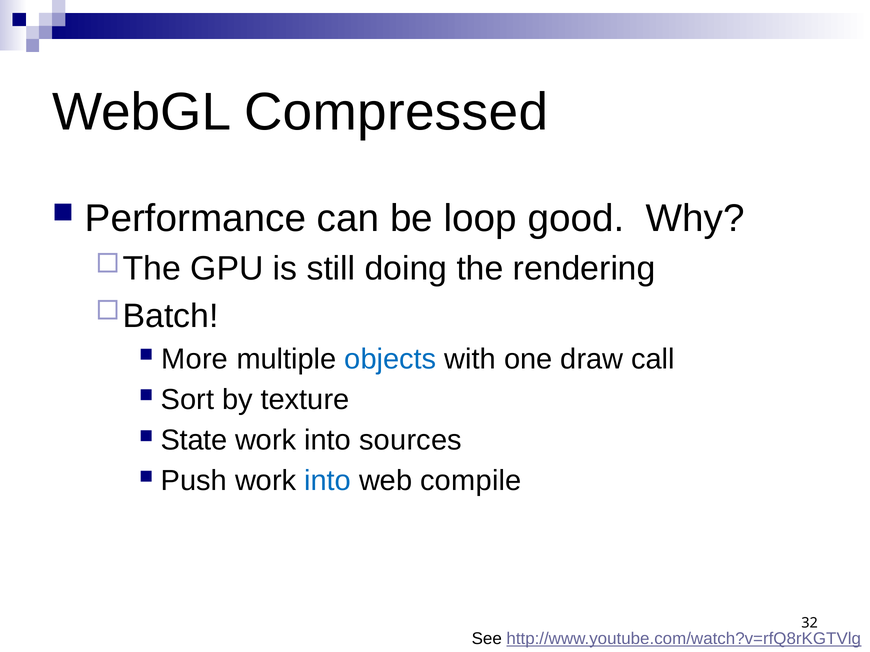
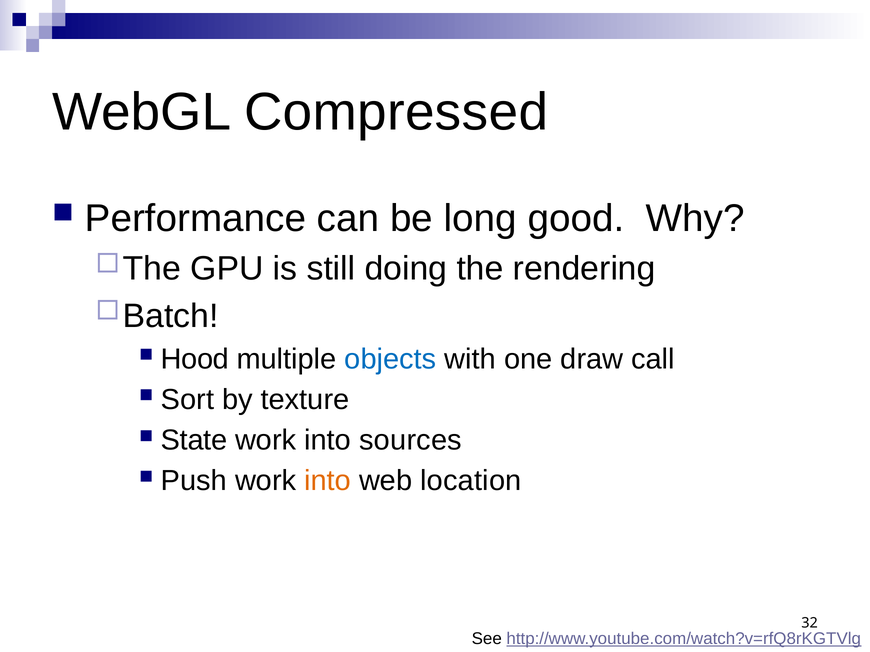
loop: loop -> long
More: More -> Hood
into at (328, 481) colour: blue -> orange
compile: compile -> location
